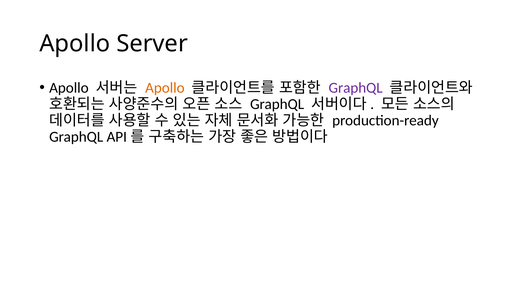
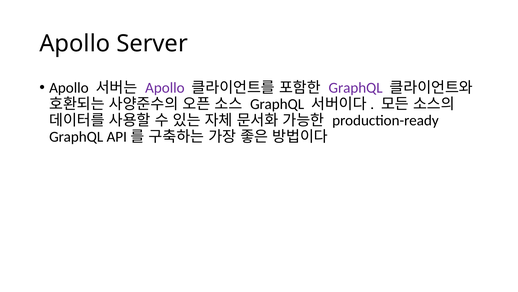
Apollo at (165, 88) colour: orange -> purple
